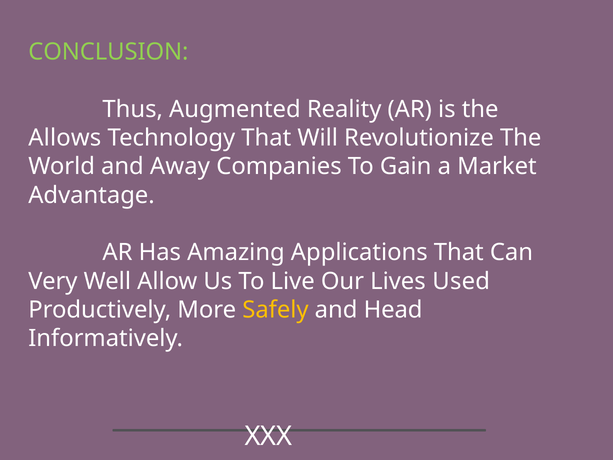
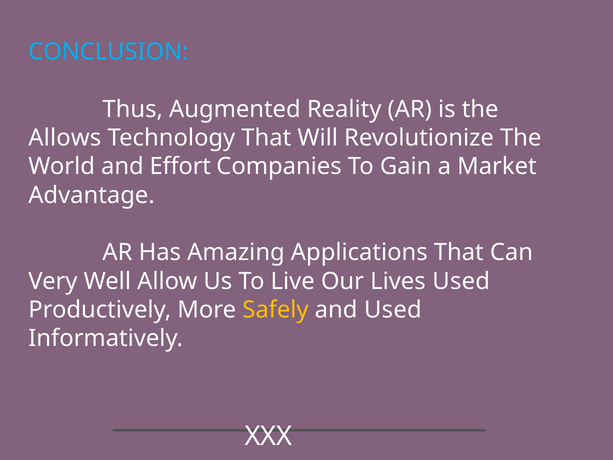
CONCLUSION colour: light green -> light blue
Away: Away -> Effort
and Head: Head -> Used
